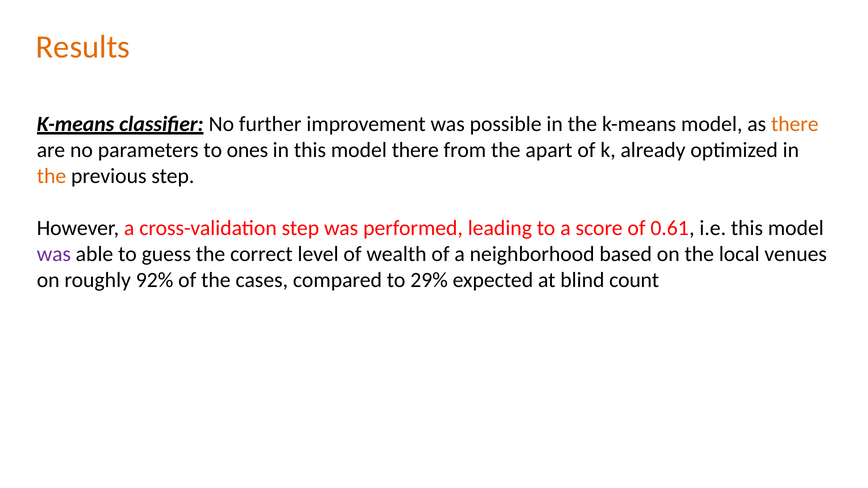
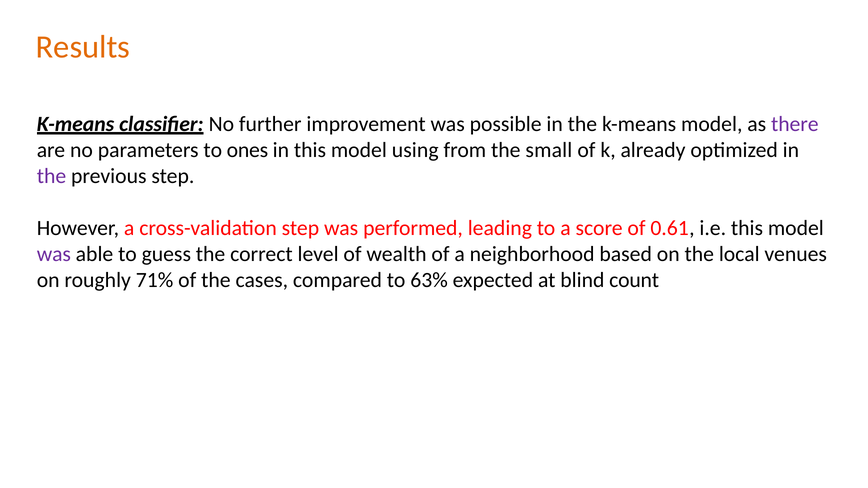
there at (795, 124) colour: orange -> purple
model there: there -> using
apart: apart -> small
the at (51, 176) colour: orange -> purple
92%: 92% -> 71%
29%: 29% -> 63%
